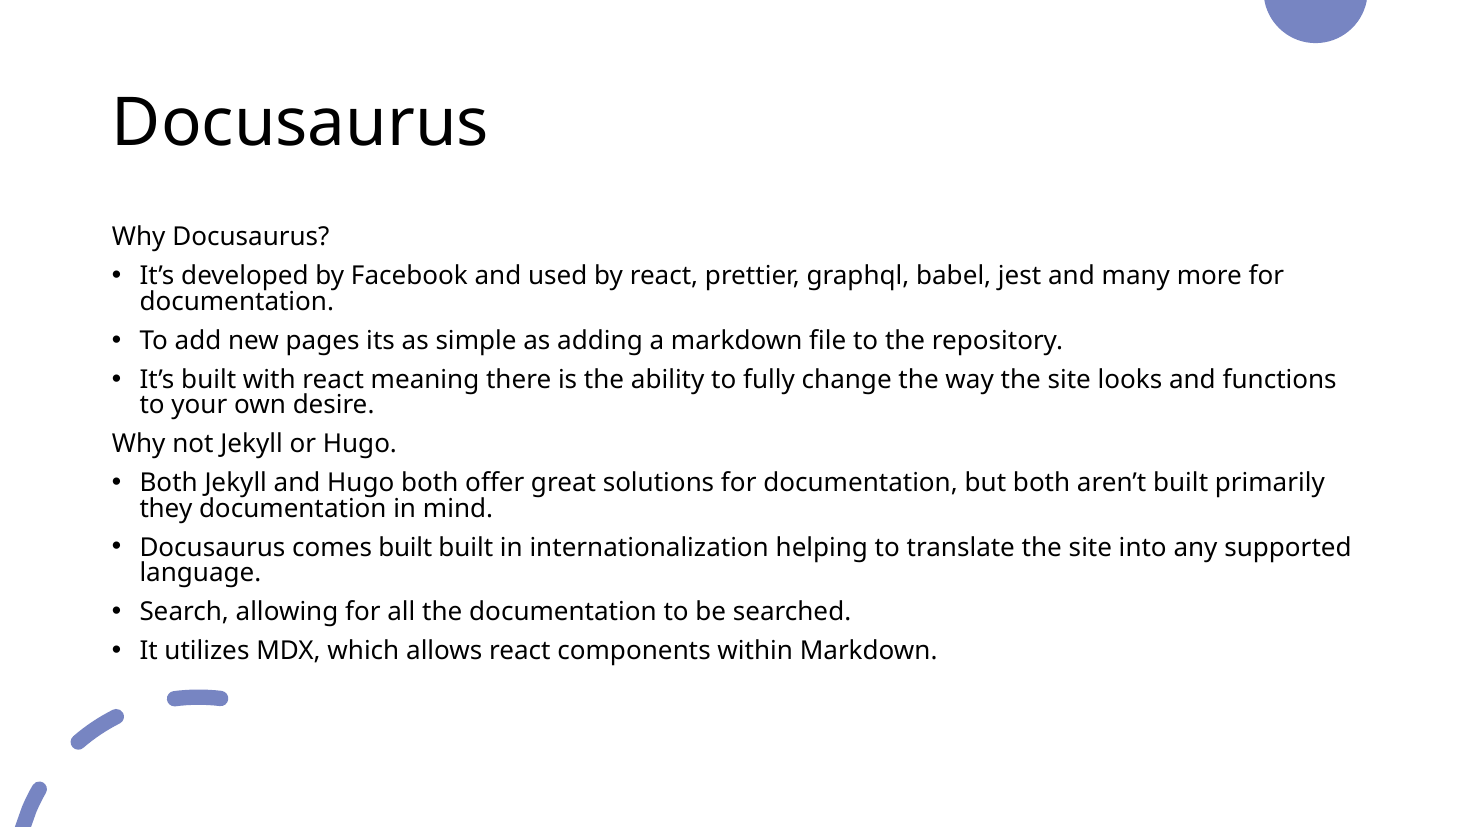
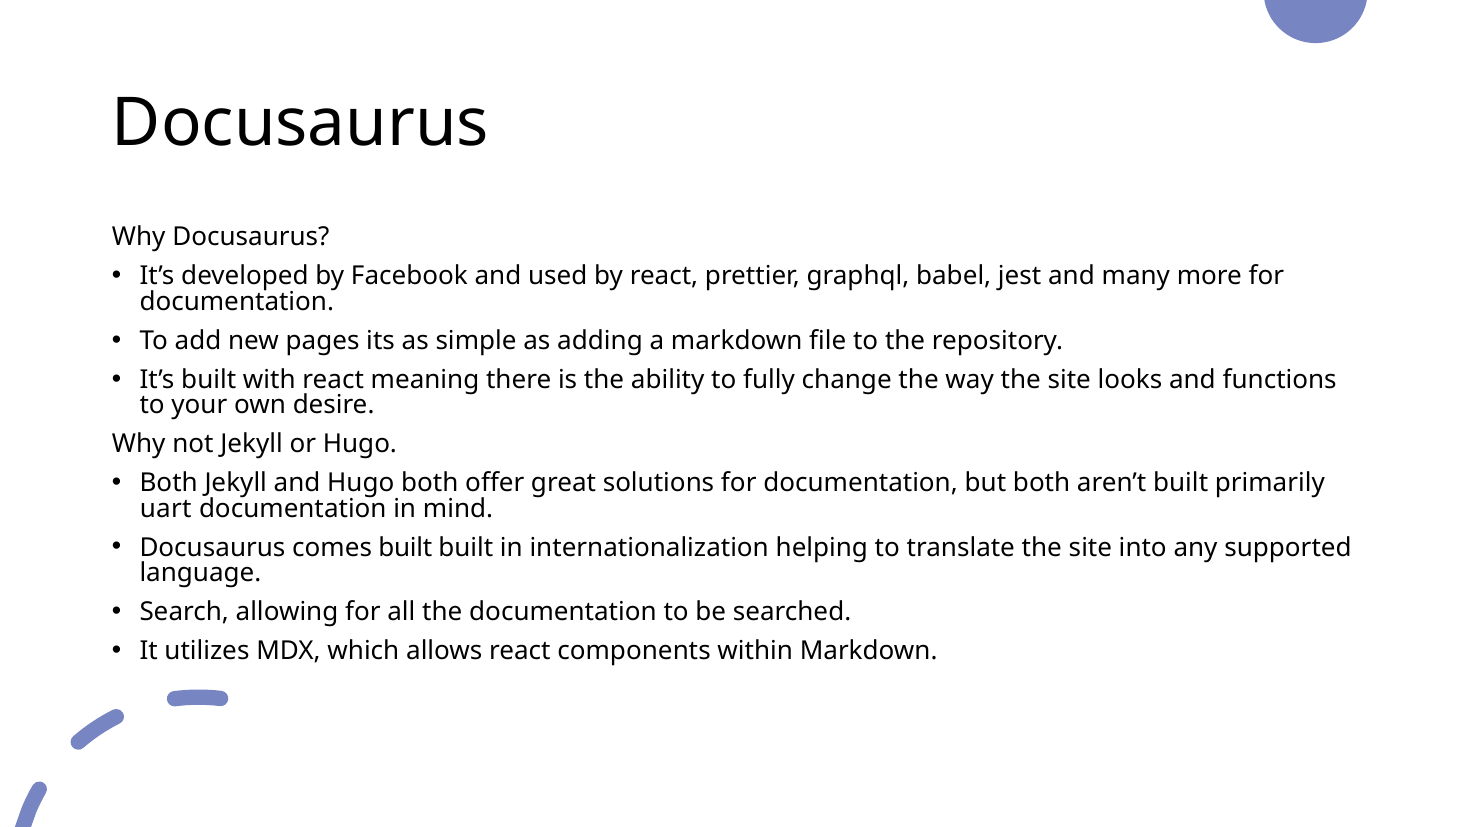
they: they -> uart
